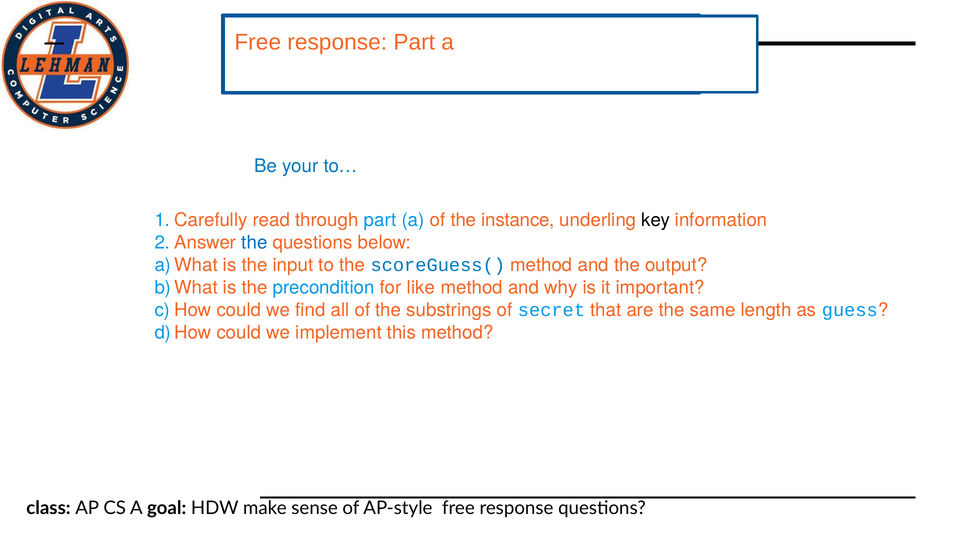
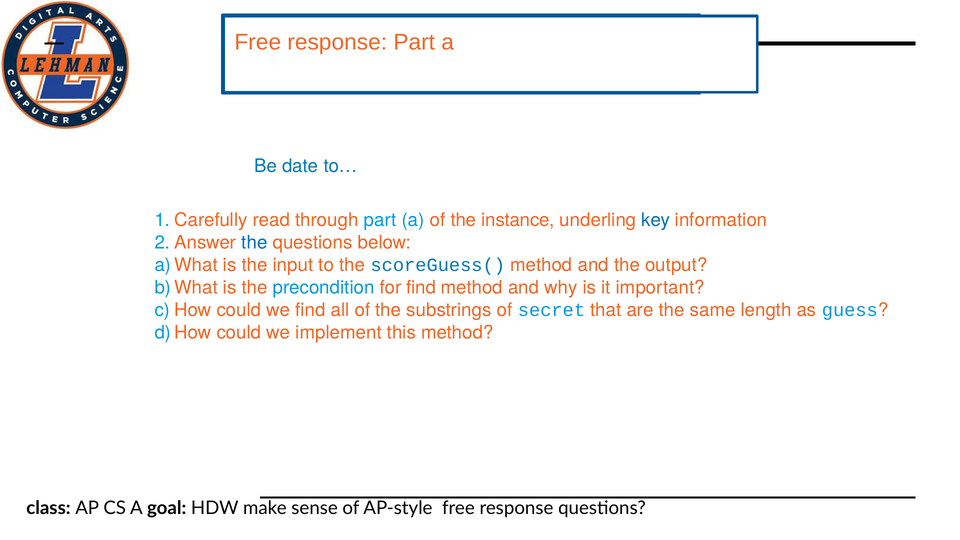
your: your -> date
key colour: black -> blue
for like: like -> find
